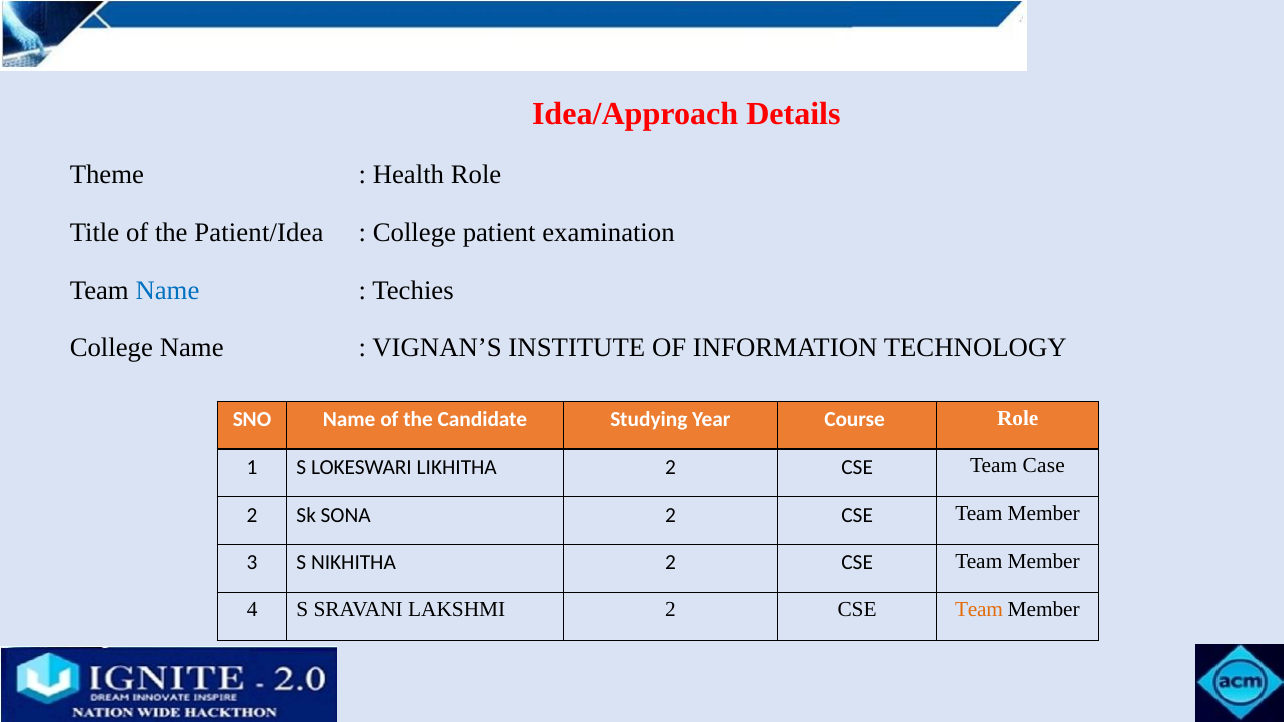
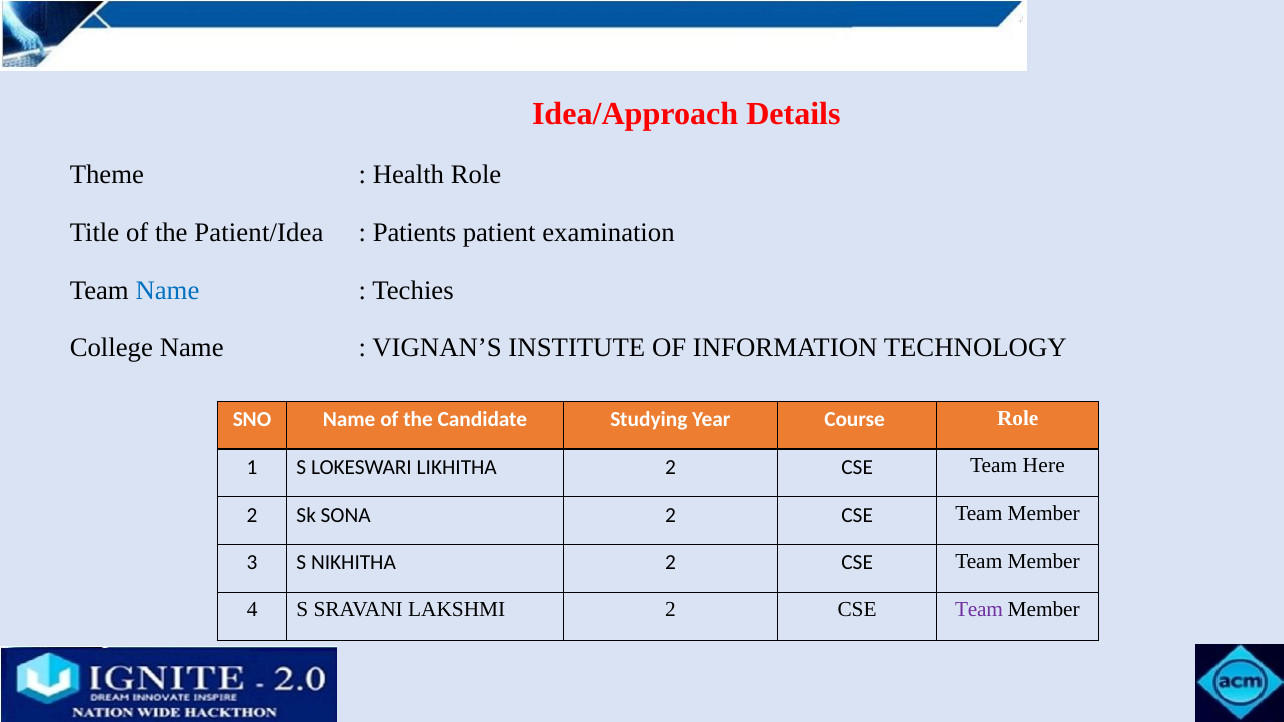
College at (414, 232): College -> Patients
Case: Case -> Here
Team at (979, 610) colour: orange -> purple
